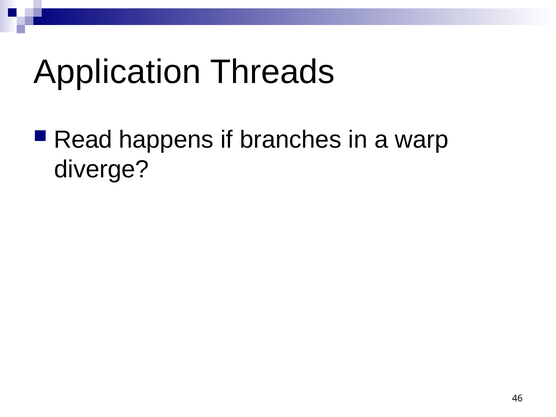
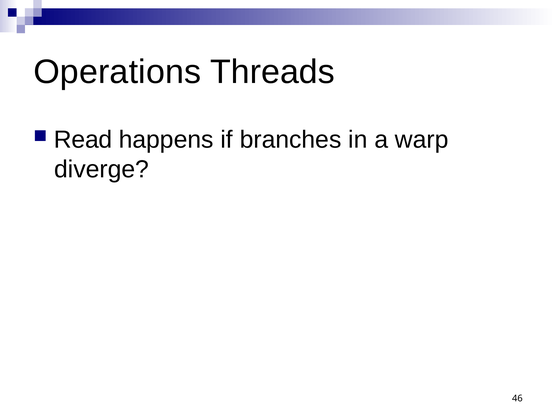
Application: Application -> Operations
